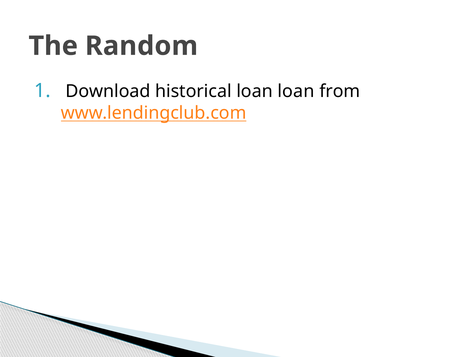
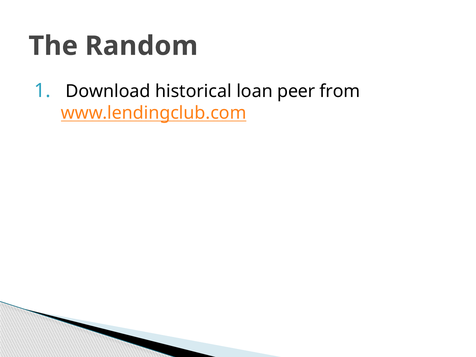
loan loan: loan -> peer
